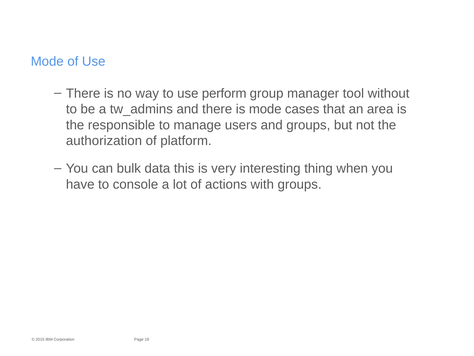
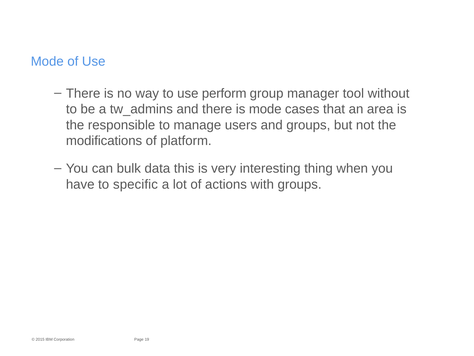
authorization: authorization -> modifications
console: console -> specific
